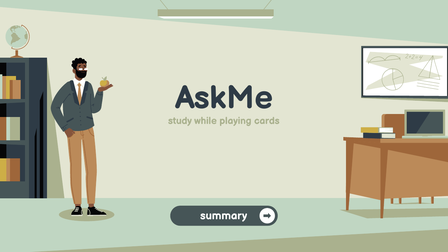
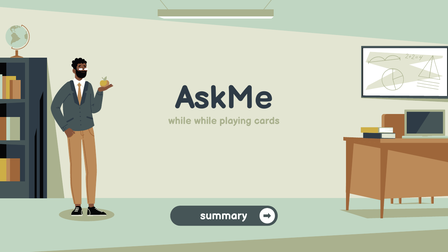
study at (180, 121): study -> while
